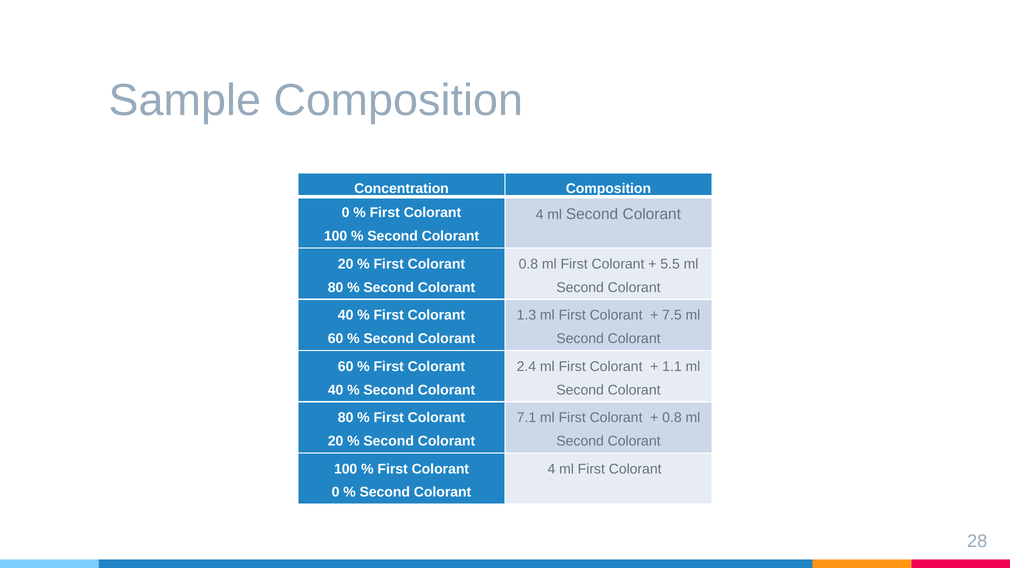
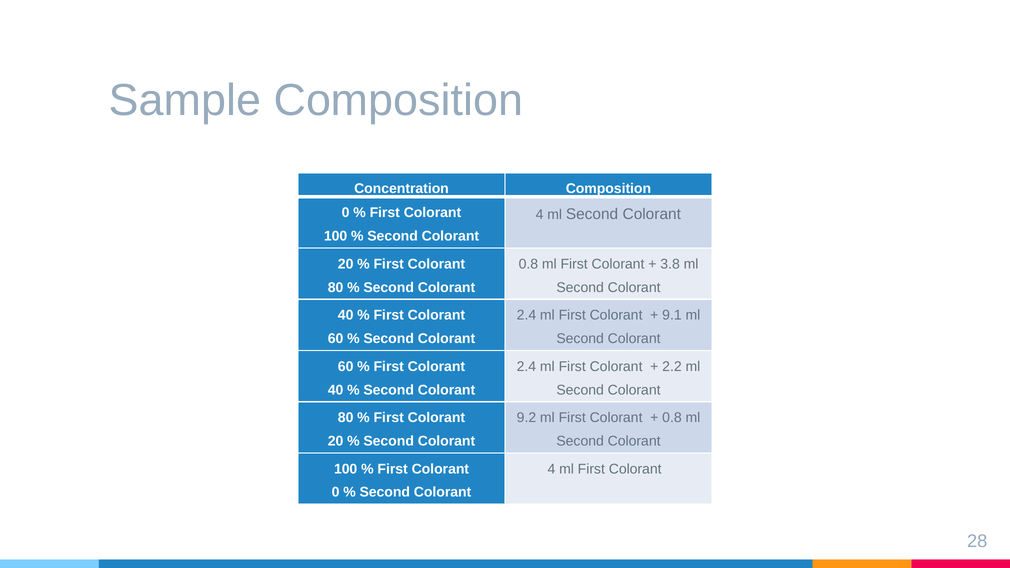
5.5: 5.5 -> 3.8
1.3 at (526, 315): 1.3 -> 2.4
7.5: 7.5 -> 9.1
1.1: 1.1 -> 2.2
7.1: 7.1 -> 9.2
